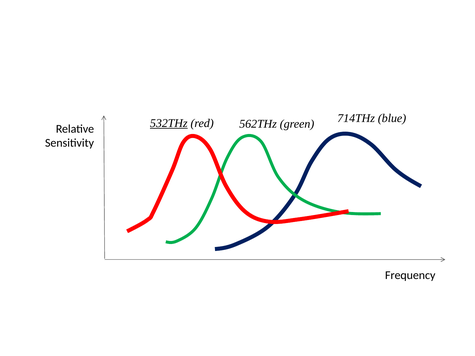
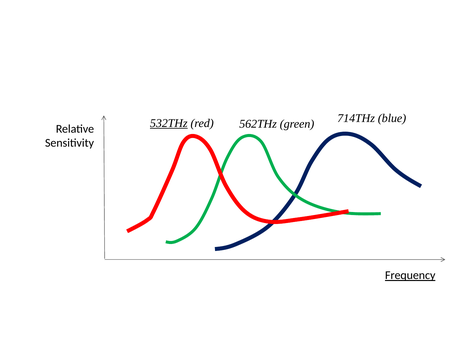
Frequency underline: none -> present
